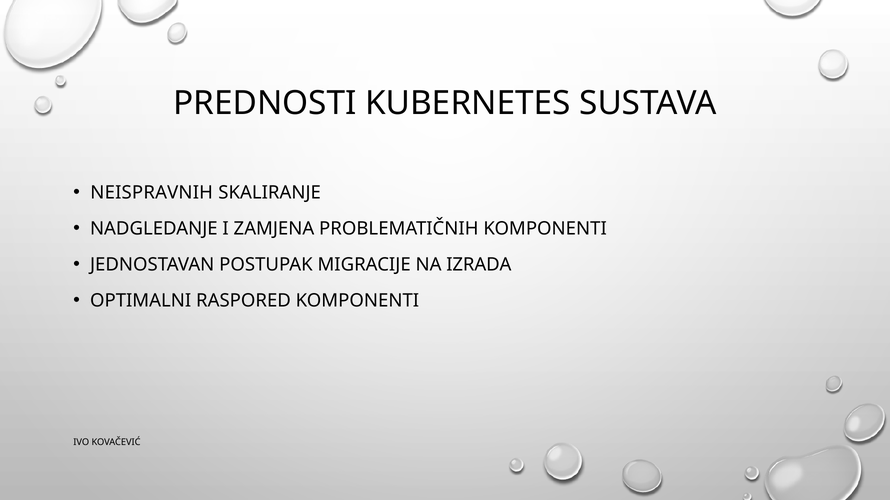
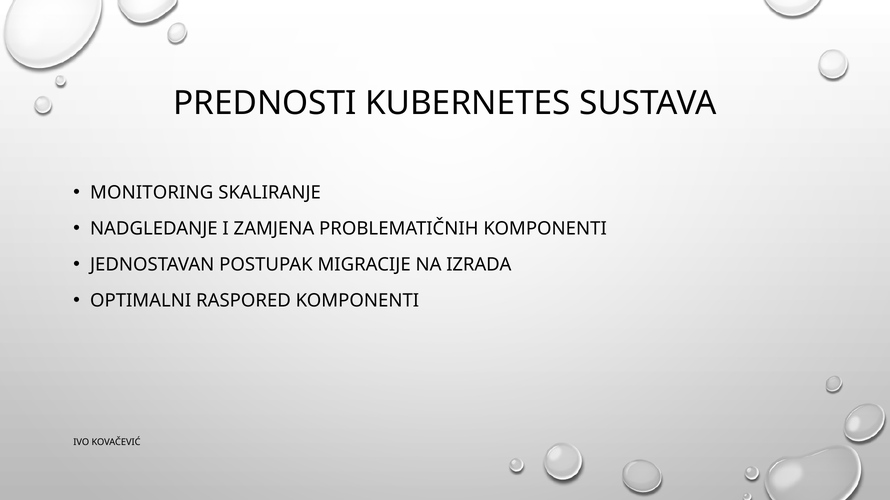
NEISPRAVNIH: NEISPRAVNIH -> MONITORING
